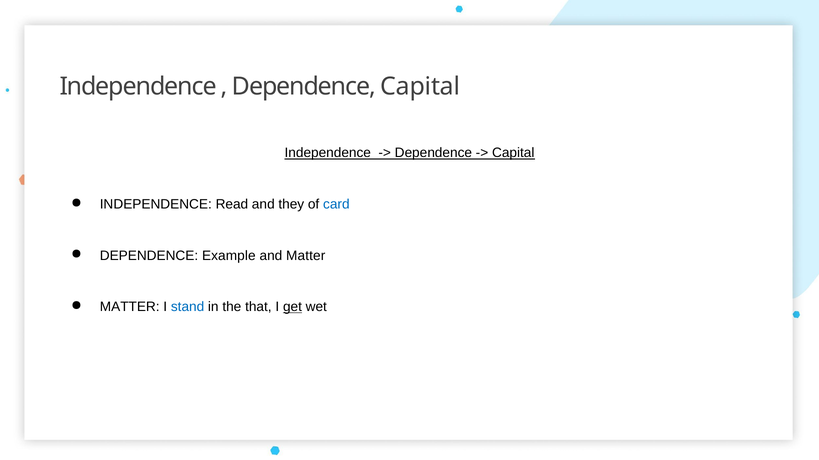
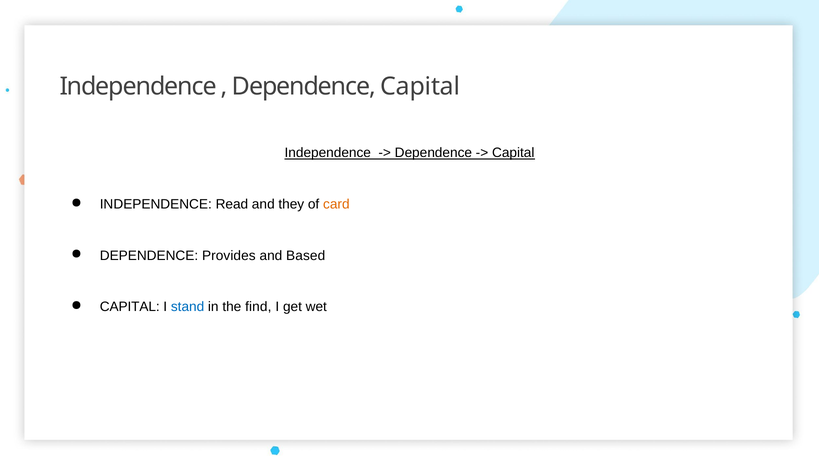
card colour: blue -> orange
Example: Example -> Provides
and Matter: Matter -> Based
MATTER at (130, 307): MATTER -> CAPITAL
that: that -> find
get underline: present -> none
